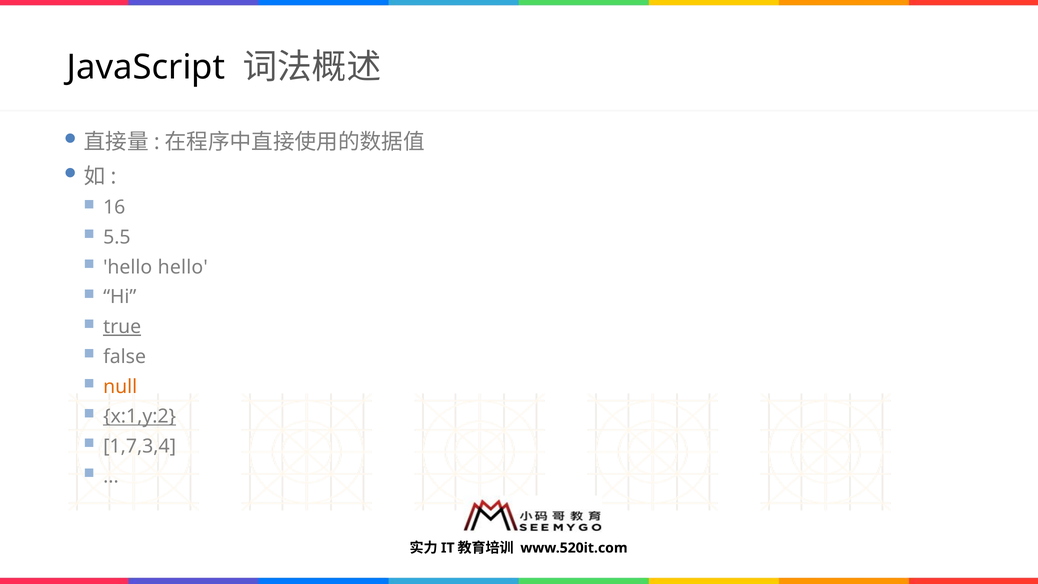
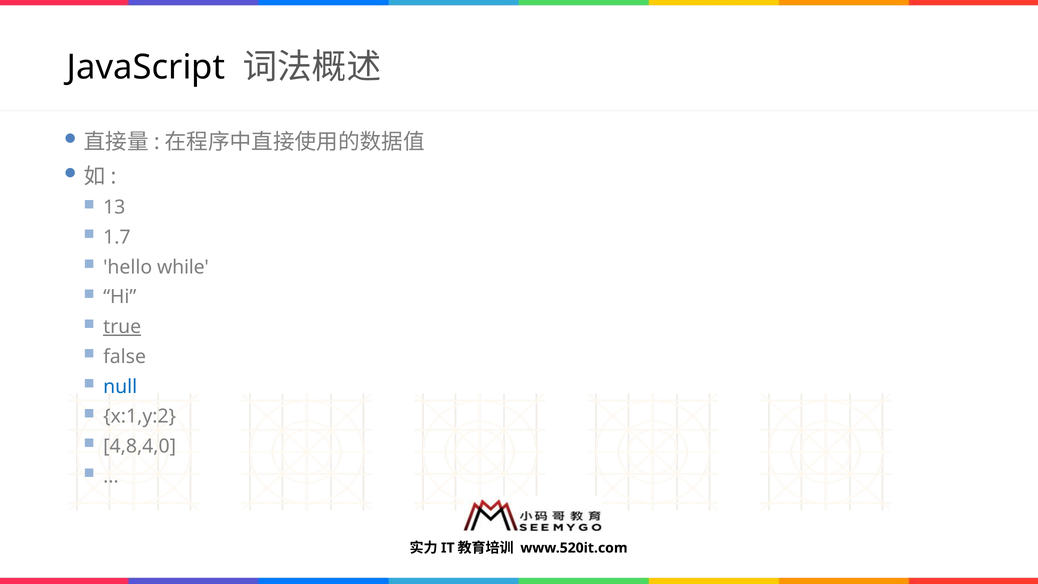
16: 16 -> 13
5.5: 5.5 -> 1.7
hello hello: hello -> while
null colour: orange -> blue
x:1,y:2 underline: present -> none
1,7,3,4: 1,7,3,4 -> 4,8,4,0
